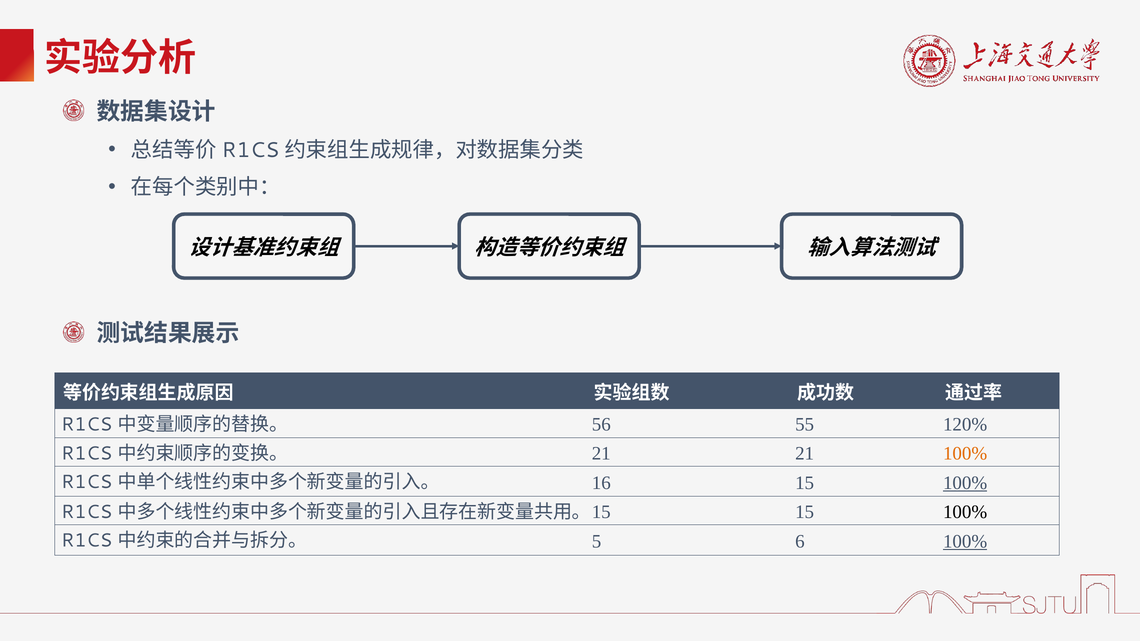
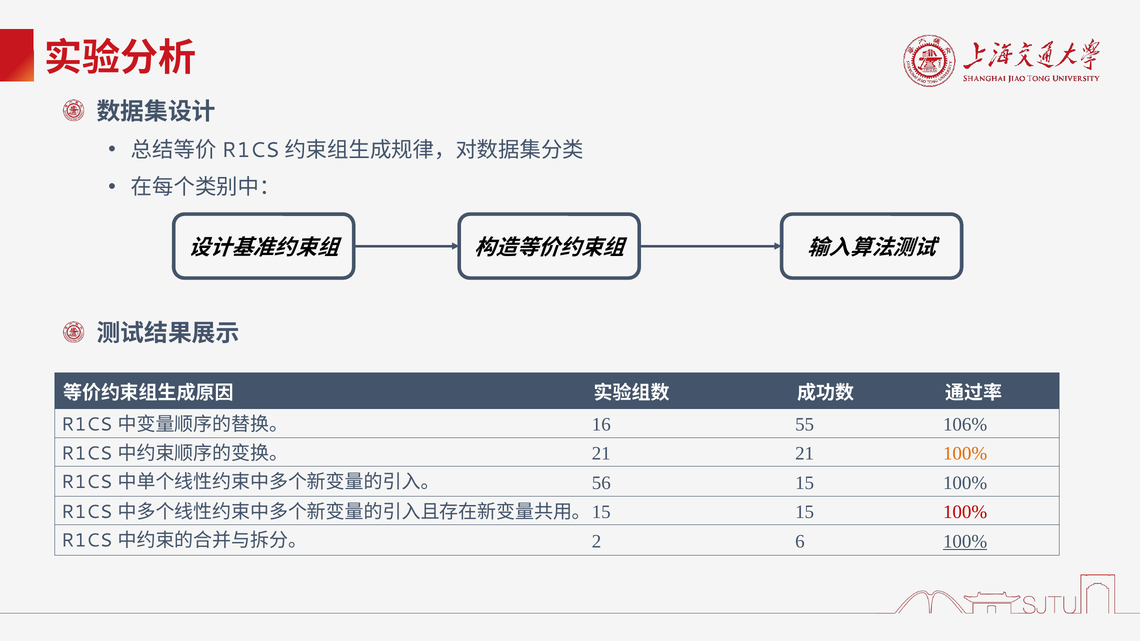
56: 56 -> 16
120%: 120% -> 106%
16: 16 -> 56
100% at (965, 483) underline: present -> none
100% at (965, 512) colour: black -> red
5: 5 -> 2
